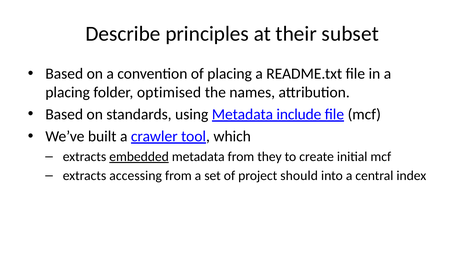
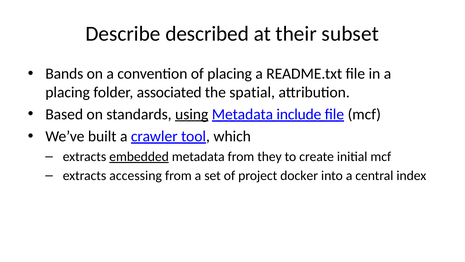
principles: principles -> described
Based at (64, 74): Based -> Bands
optimised: optimised -> associated
names: names -> spatial
using underline: none -> present
should: should -> docker
